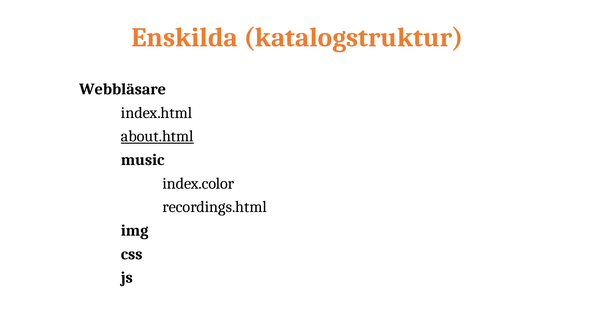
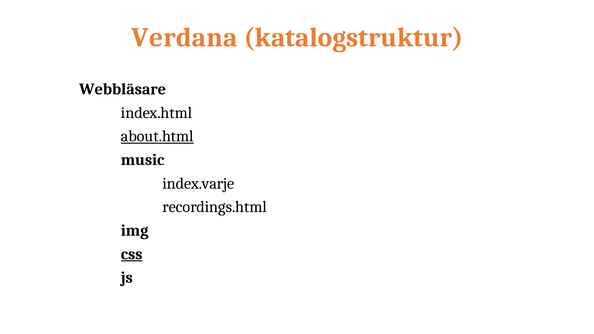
Enskilda: Enskilda -> Verdana
index.color: index.color -> index.varje
css underline: none -> present
